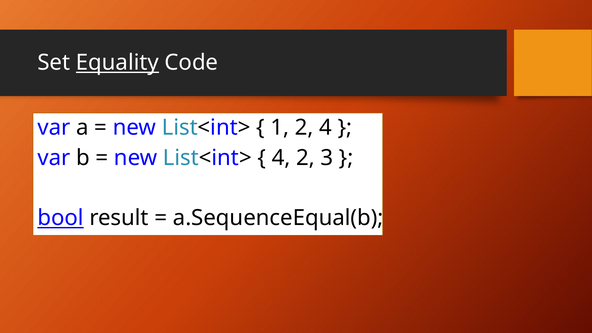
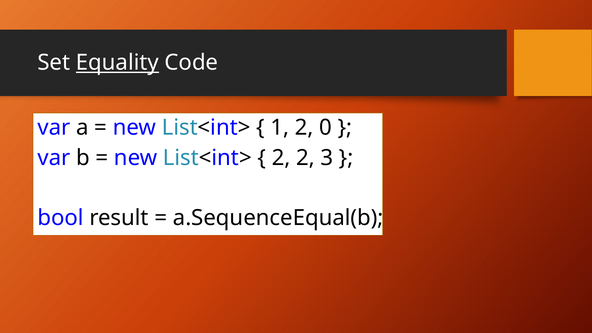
2 4: 4 -> 0
4 at (281, 158): 4 -> 2
bool underline: present -> none
